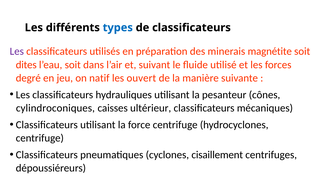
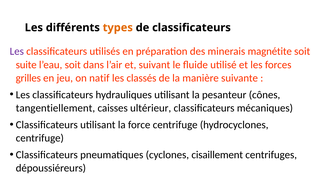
types colour: blue -> orange
dites: dites -> suite
degré: degré -> grilles
ouvert: ouvert -> classés
cylindroconiques: cylindroconiques -> tangentiellement
